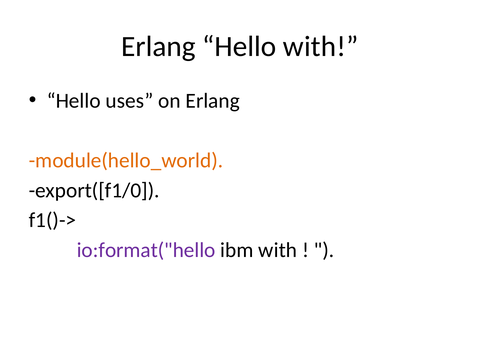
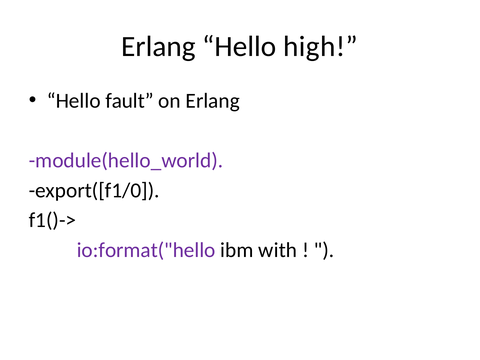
Hello with: with -> high
uses: uses -> fault
module(hello_world colour: orange -> purple
